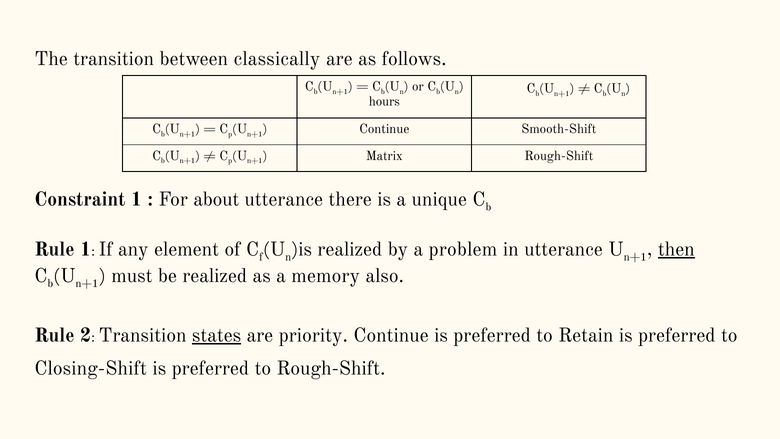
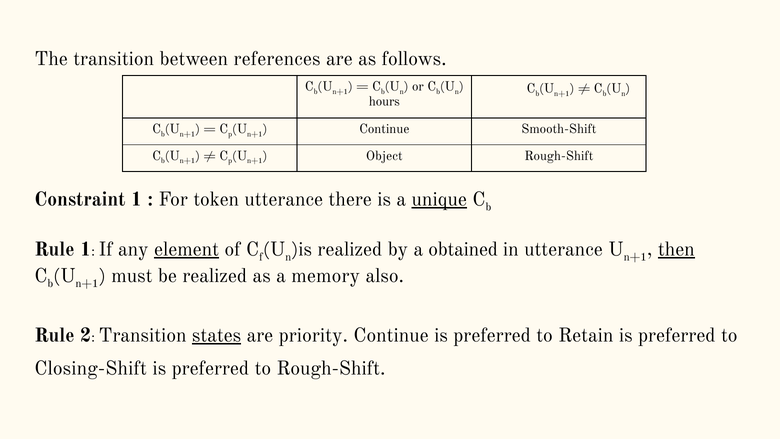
classically: classically -> references
Matrix: Matrix -> Object
about: about -> token
unique underline: none -> present
element underline: none -> present
problem: problem -> obtained
